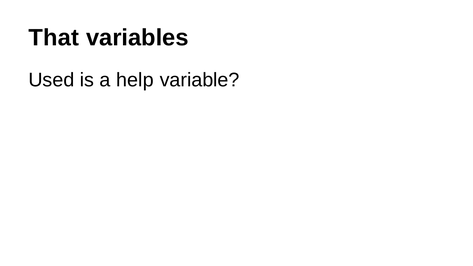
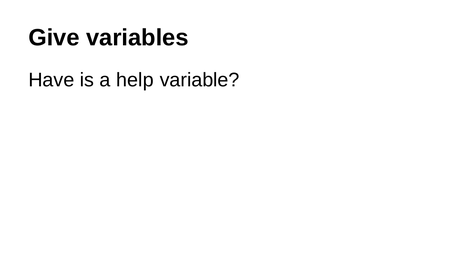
That: That -> Give
Used: Used -> Have
